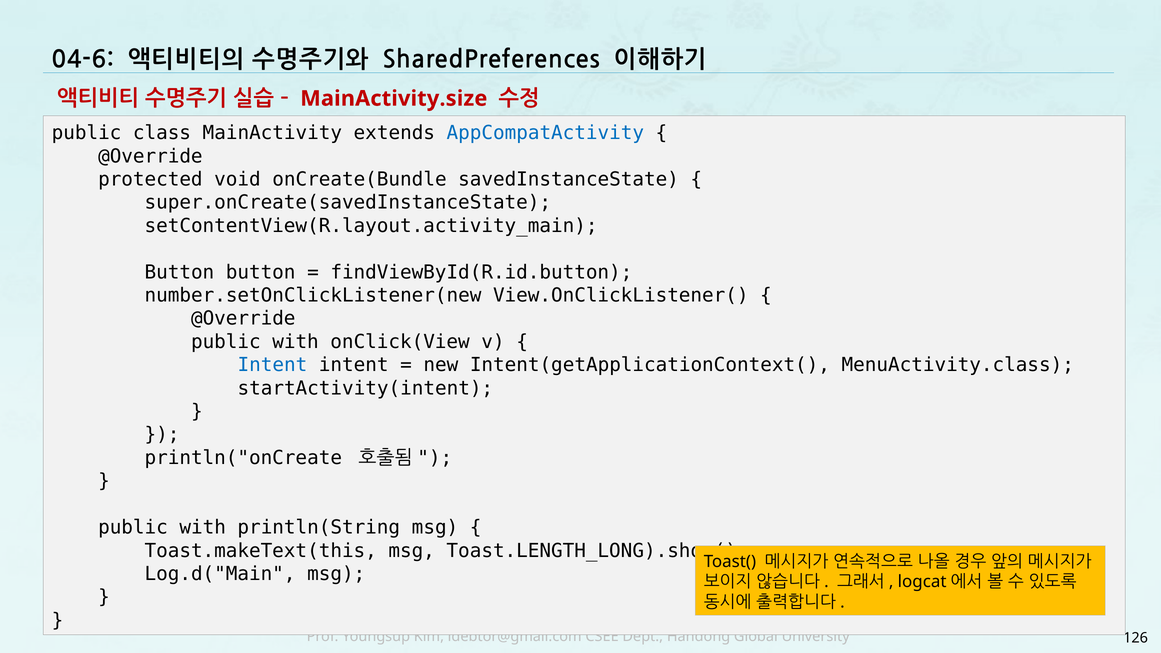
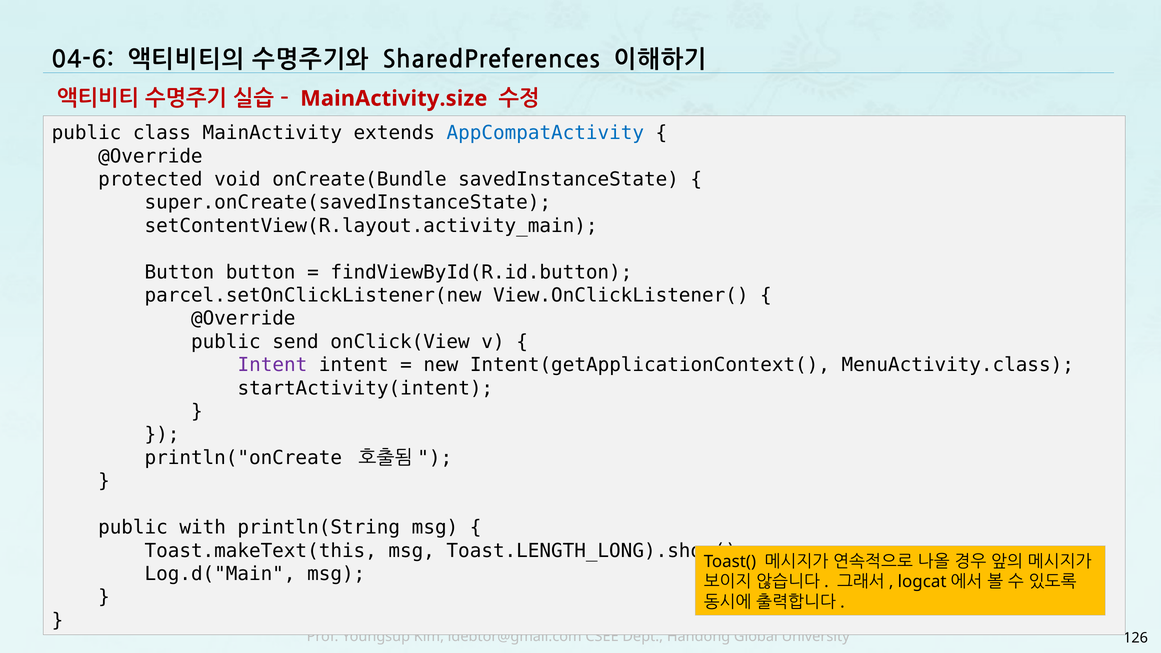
number.setOnClickListener(new: number.setOnClickListener(new -> parcel.setOnClickListener(new
with at (296, 342): with -> send
Intent at (272, 365) colour: blue -> purple
